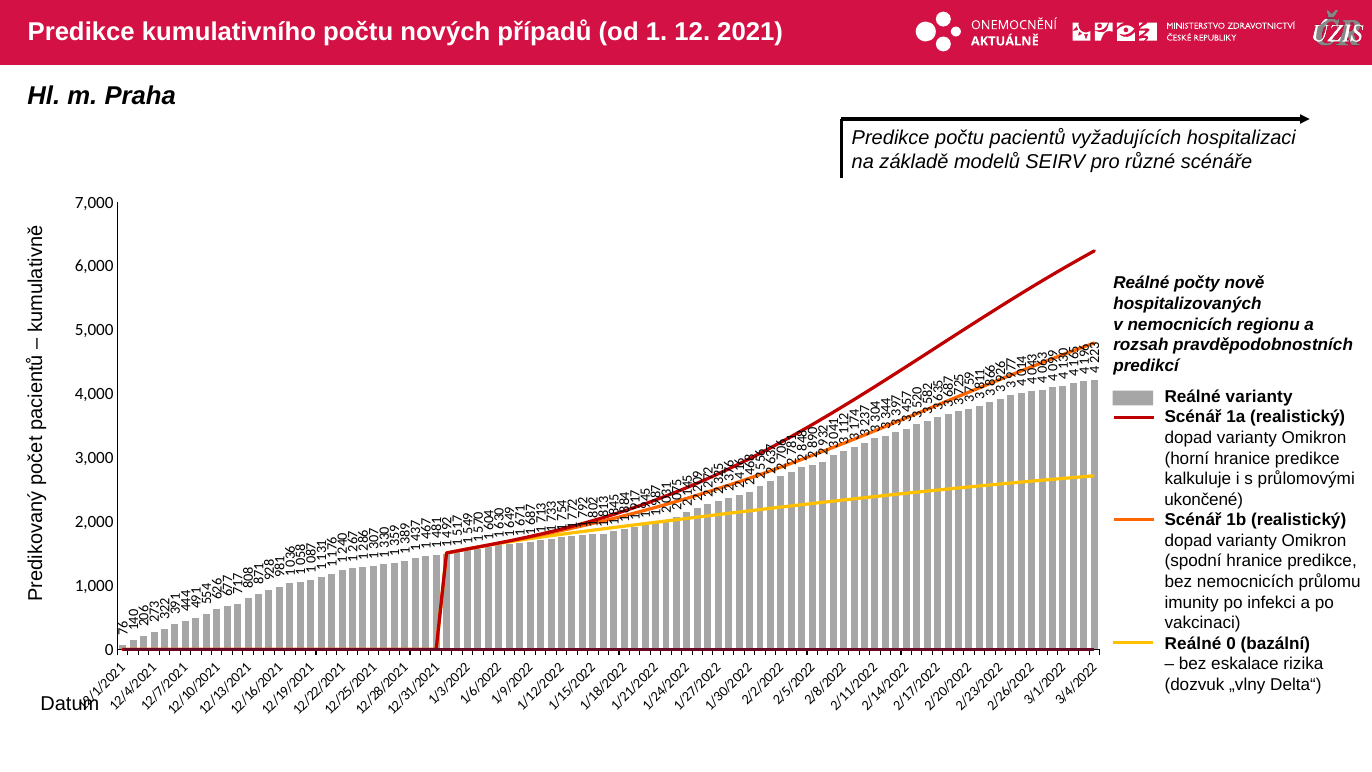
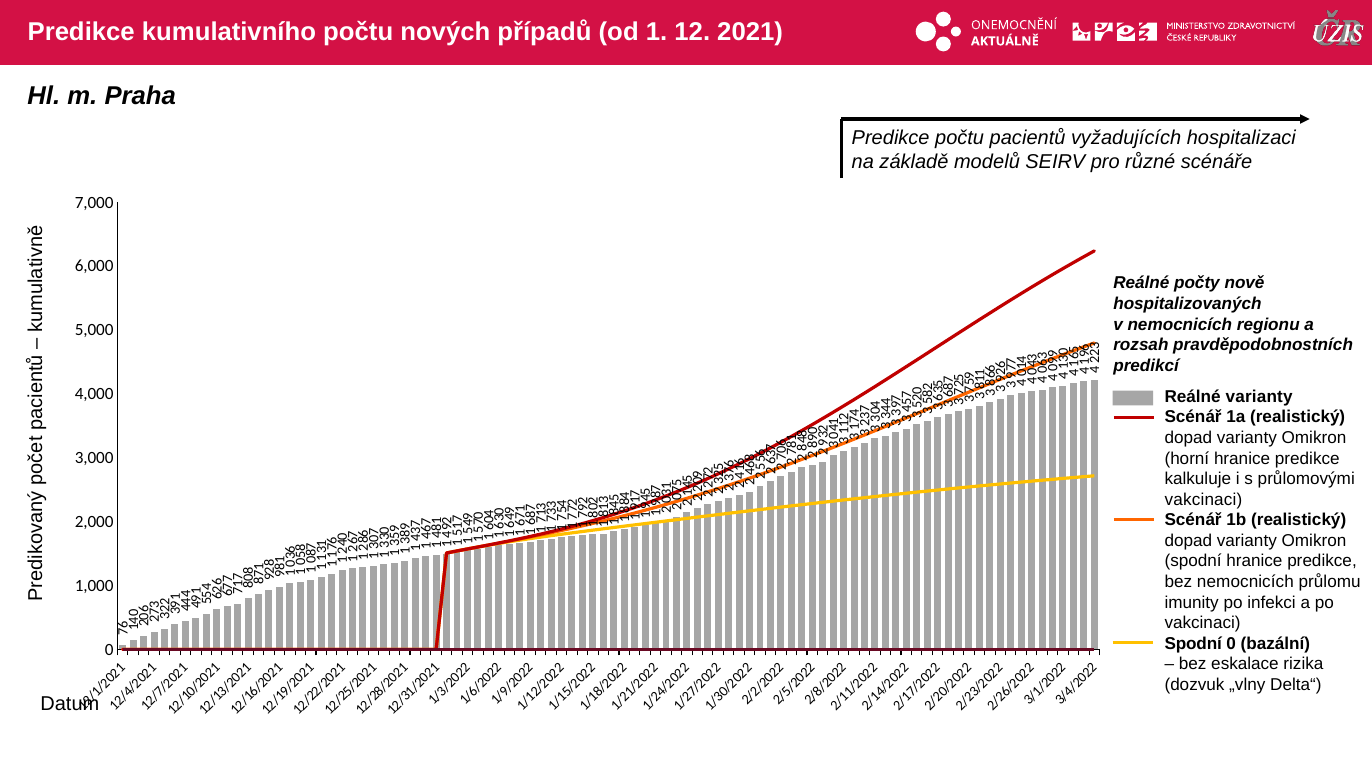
ukončené at (1204, 499): ukončené -> vakcinaci
Reálné at (1193, 643): Reálné -> Spodní
